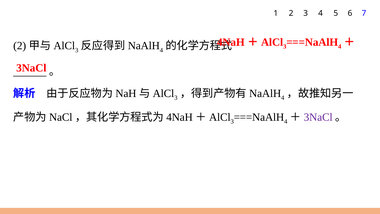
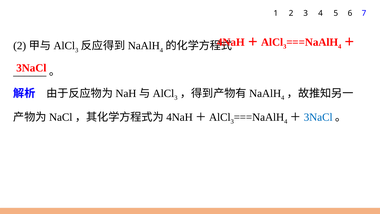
3NaCl at (318, 117) colour: purple -> blue
